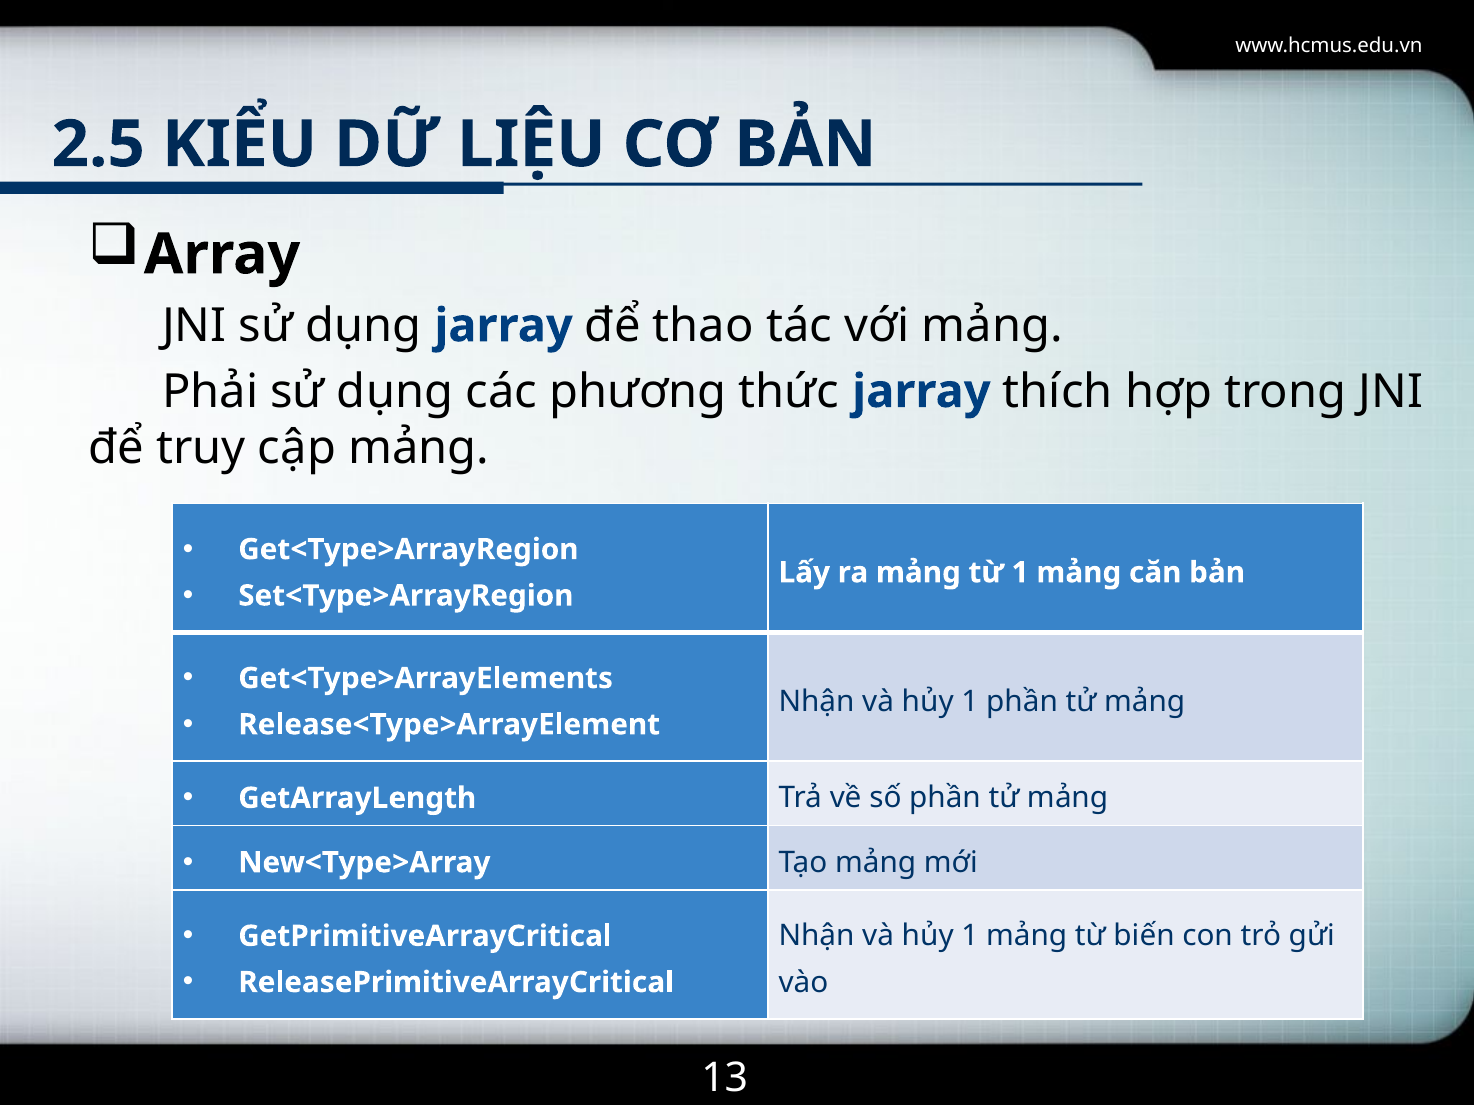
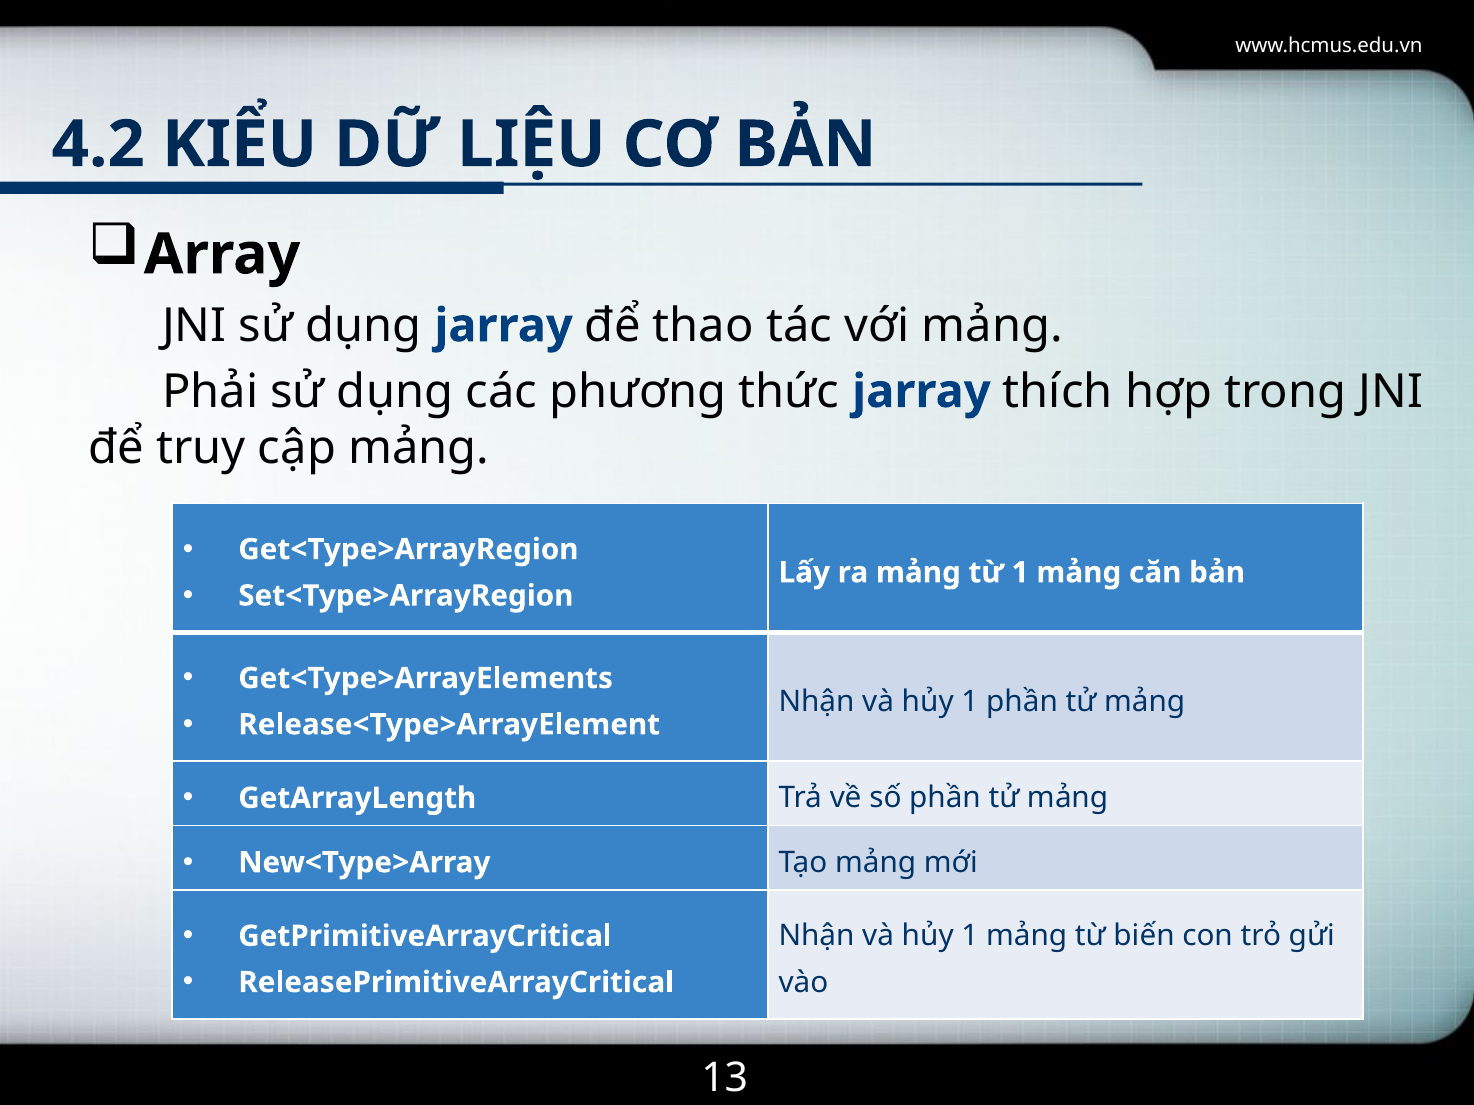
2.5: 2.5 -> 4.2
